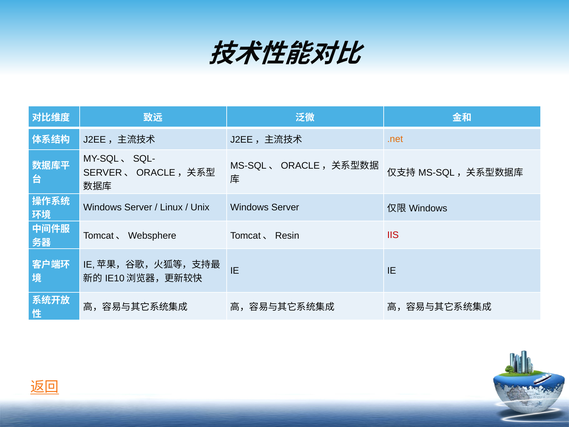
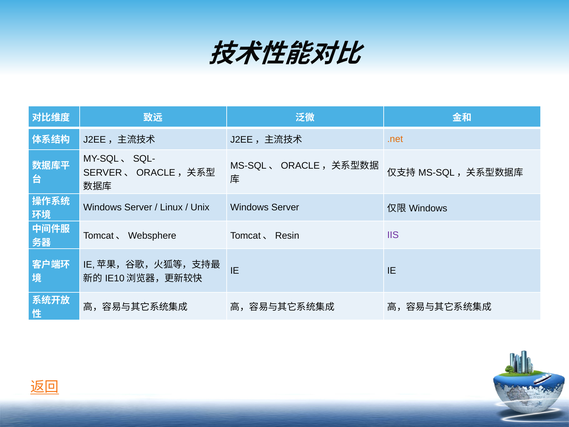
IIS colour: red -> purple
